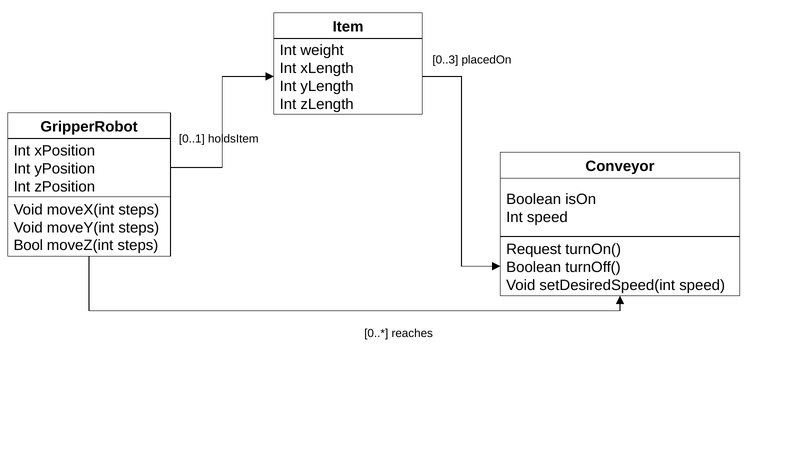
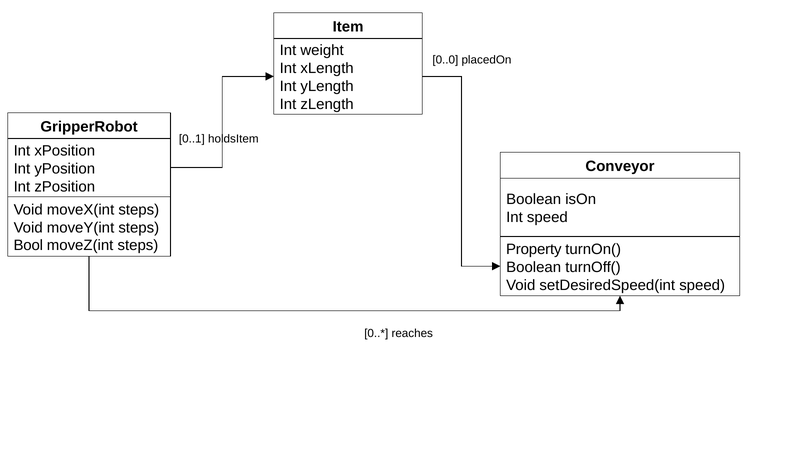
0..3: 0..3 -> 0..0
Request: Request -> Property
